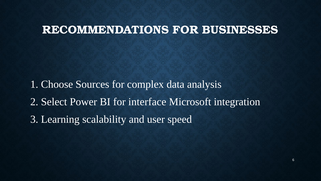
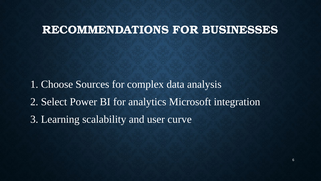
interface: interface -> analytics
speed: speed -> curve
